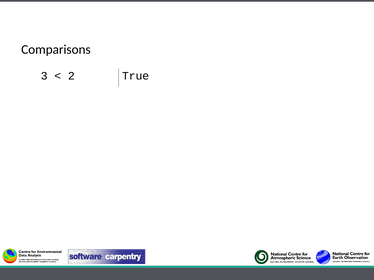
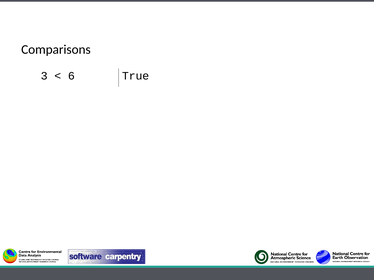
2: 2 -> 6
